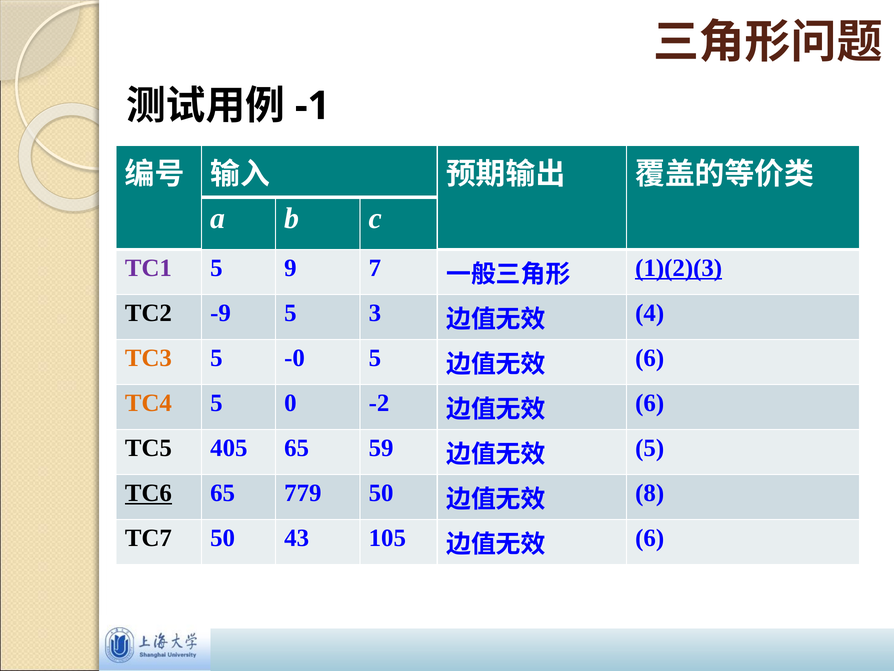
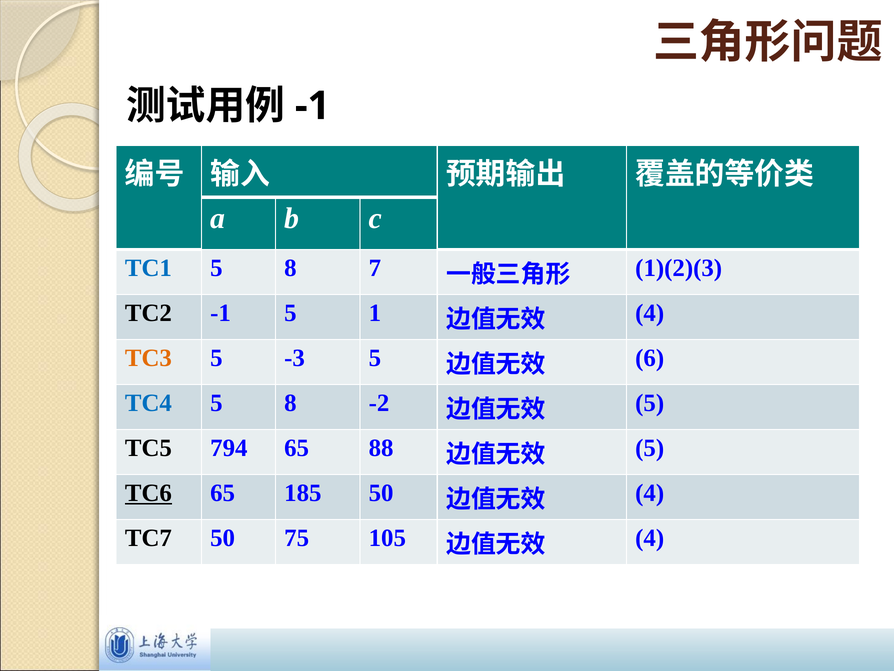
TC1 colour: purple -> blue
9 at (290, 268): 9 -> 8
1)(2)(3 underline: present -> none
TC2 -9: -9 -> -1
3: 3 -> 1
-0: -0 -> -3
TC4 colour: orange -> blue
0 at (290, 403): 0 -> 8
6 at (650, 403): 6 -> 5
405: 405 -> 794
59: 59 -> 88
779: 779 -> 185
8 at (650, 493): 8 -> 4
43: 43 -> 75
6 at (650, 537): 6 -> 4
